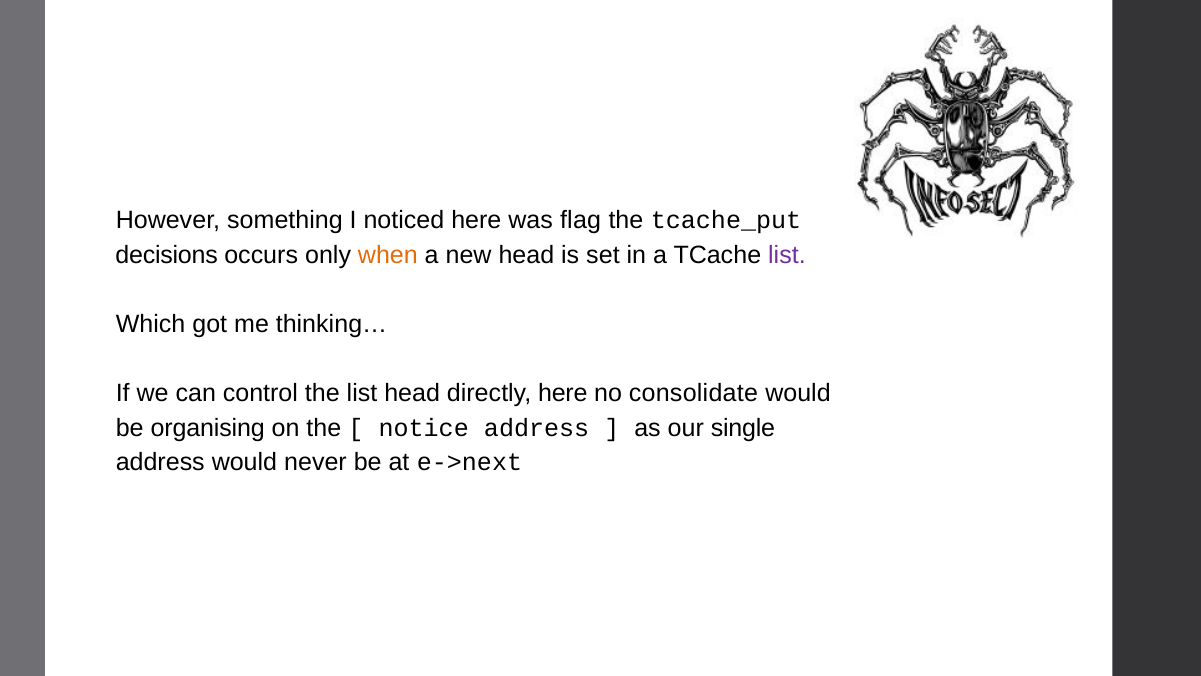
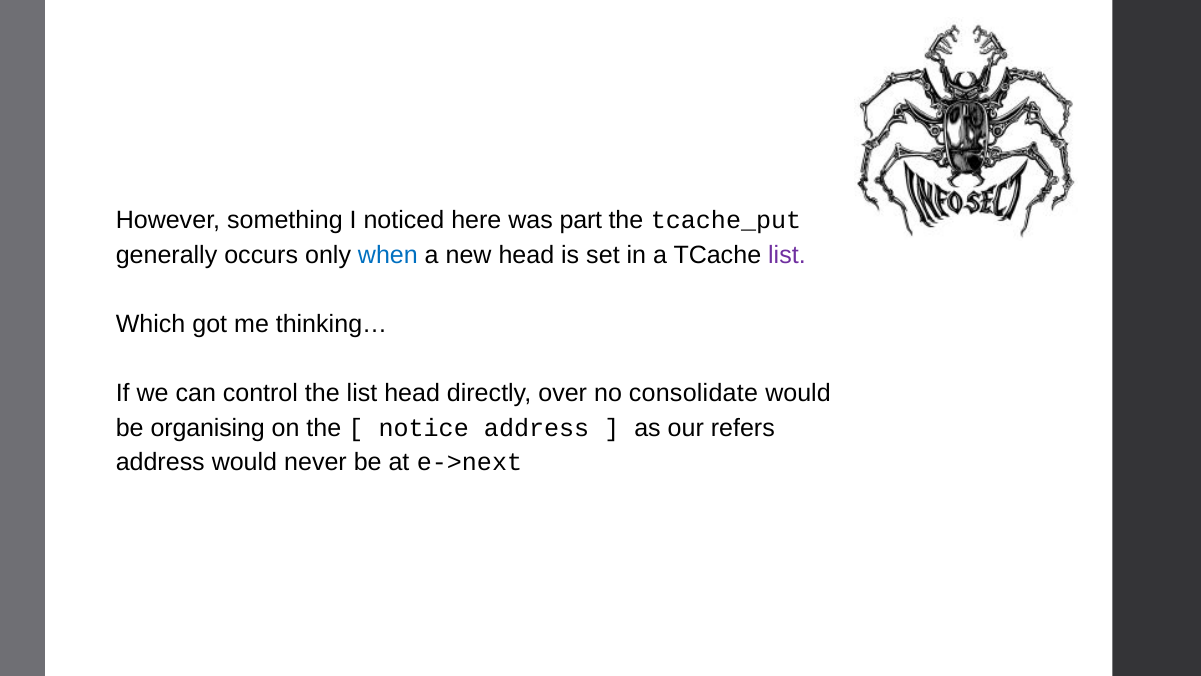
flag: flag -> part
decisions: decisions -> generally
when colour: orange -> blue
directly here: here -> over
single: single -> refers
